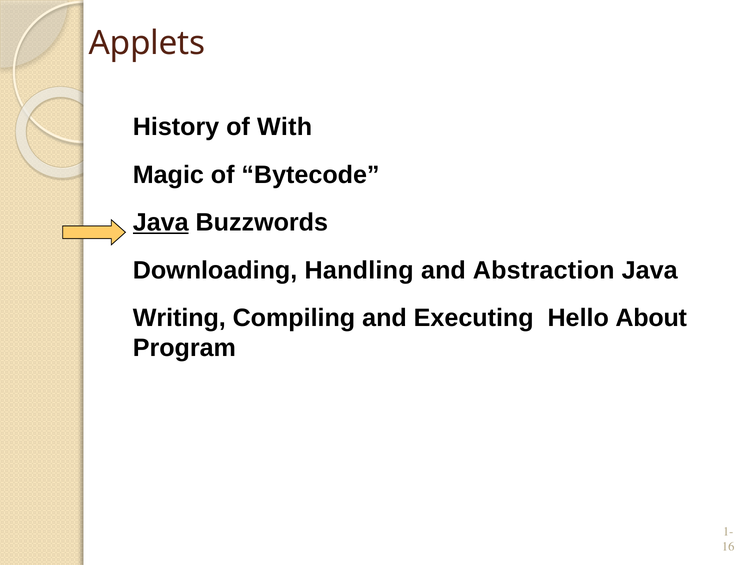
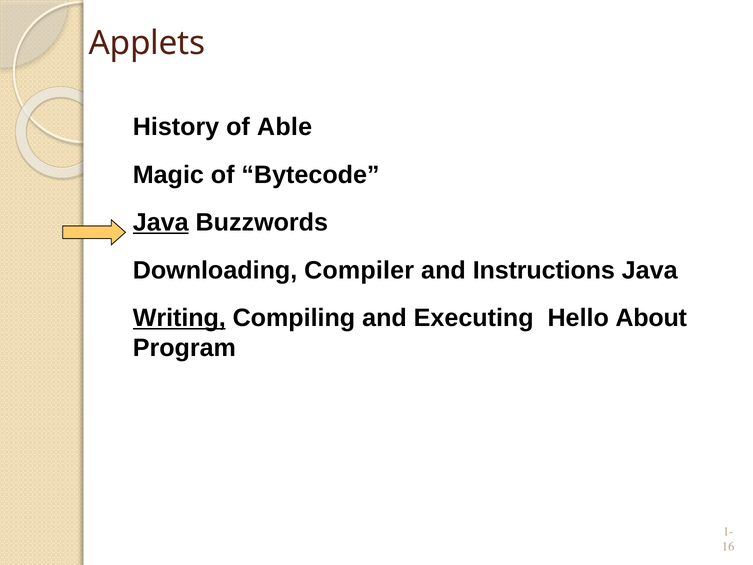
With: With -> Able
Handling: Handling -> Compiler
Abstraction: Abstraction -> Instructions
Writing underline: none -> present
